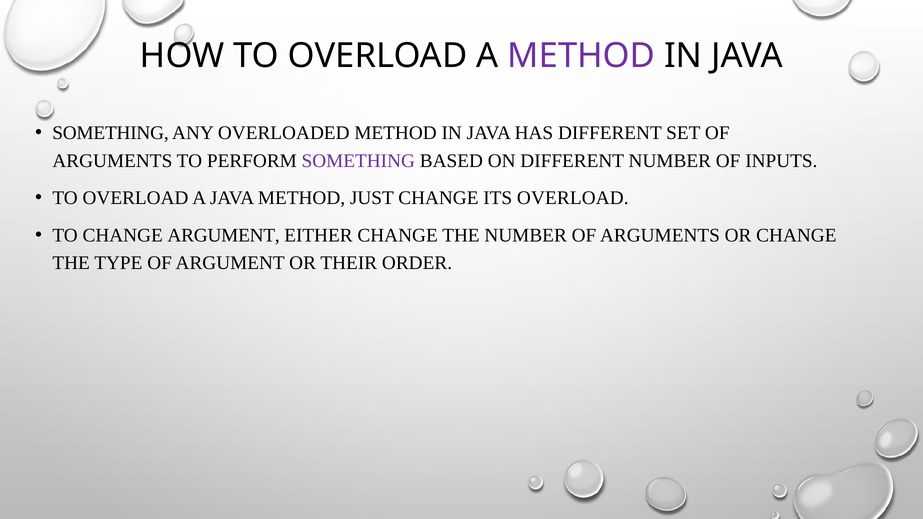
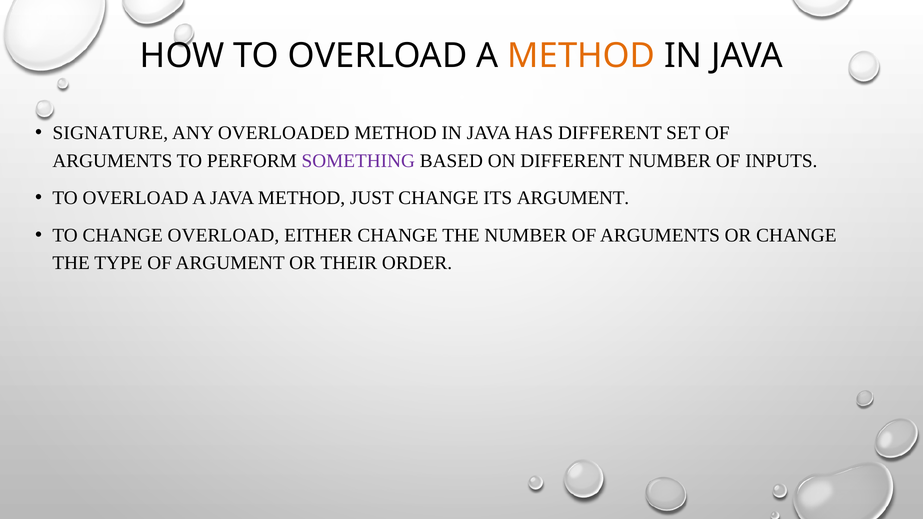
METHOD at (581, 56) colour: purple -> orange
SOMETHING at (111, 133): SOMETHING -> SIGNATURE
ITS OVERLOAD: OVERLOAD -> ARGUMENT
CHANGE ARGUMENT: ARGUMENT -> OVERLOAD
